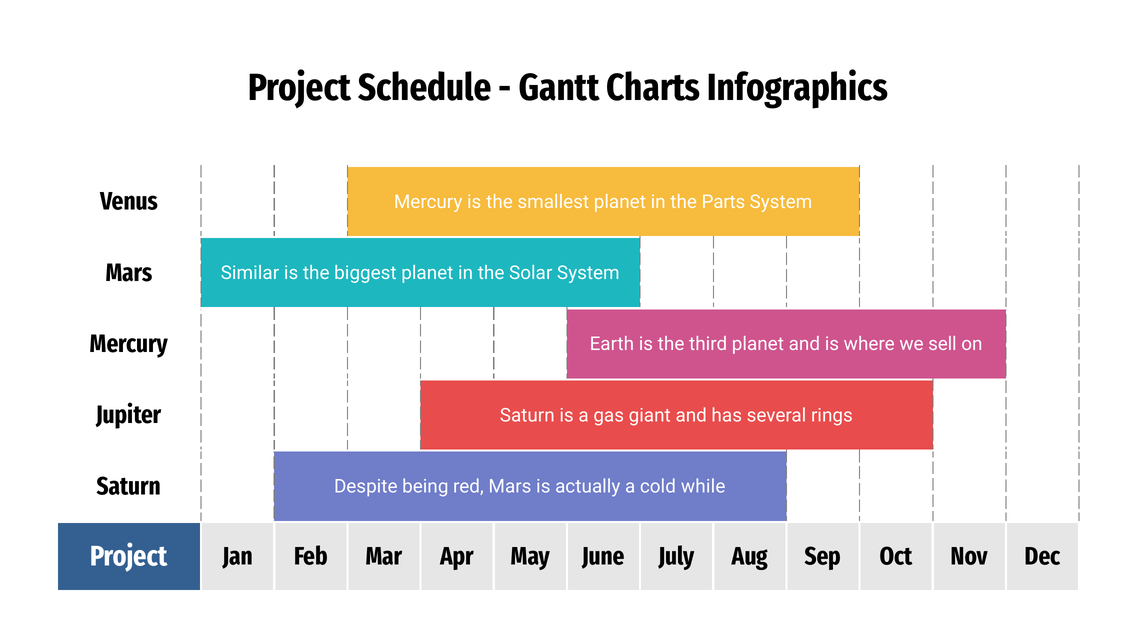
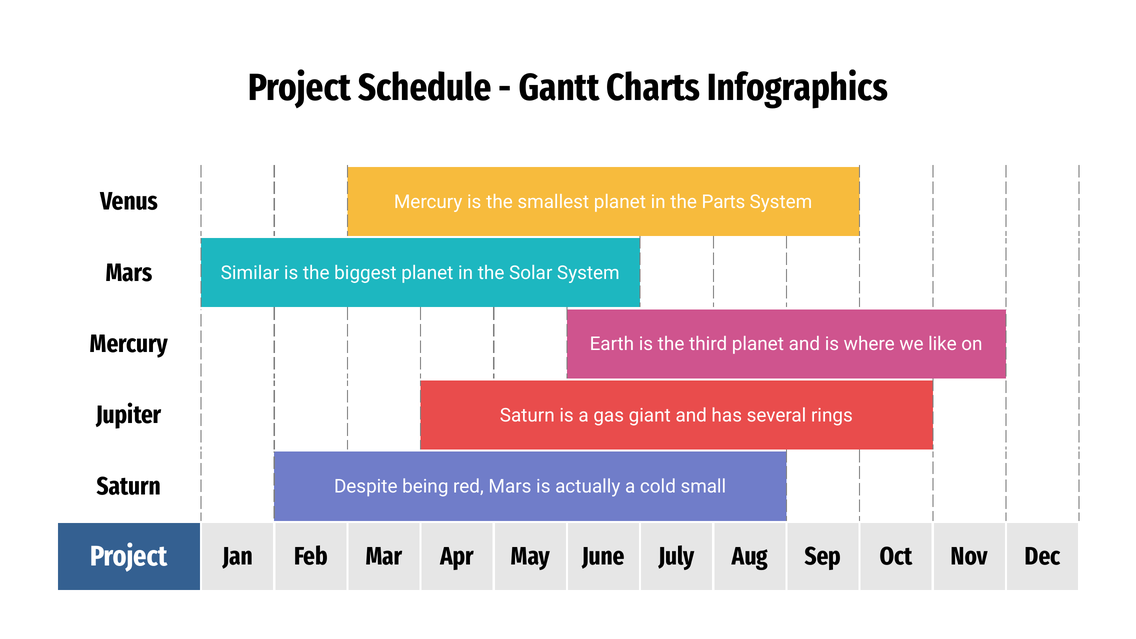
sell: sell -> like
while: while -> small
